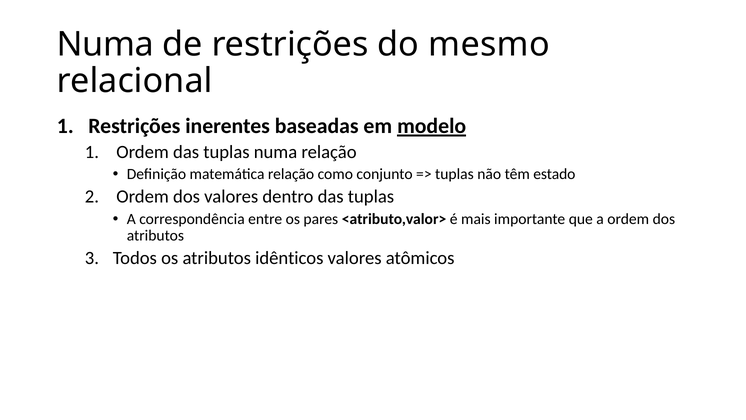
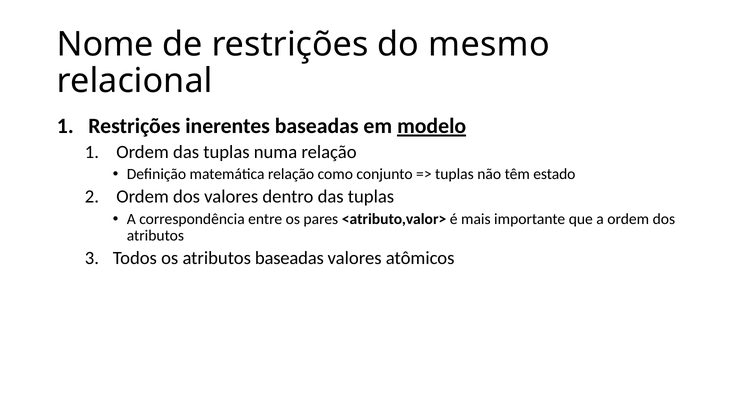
Numa at (105, 44): Numa -> Nome
atributos idênticos: idênticos -> baseadas
